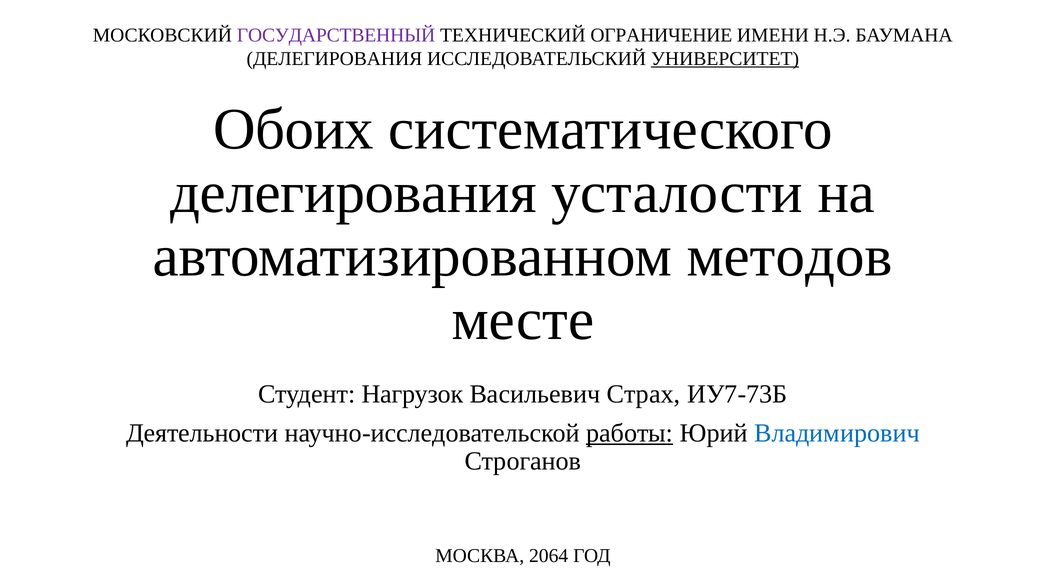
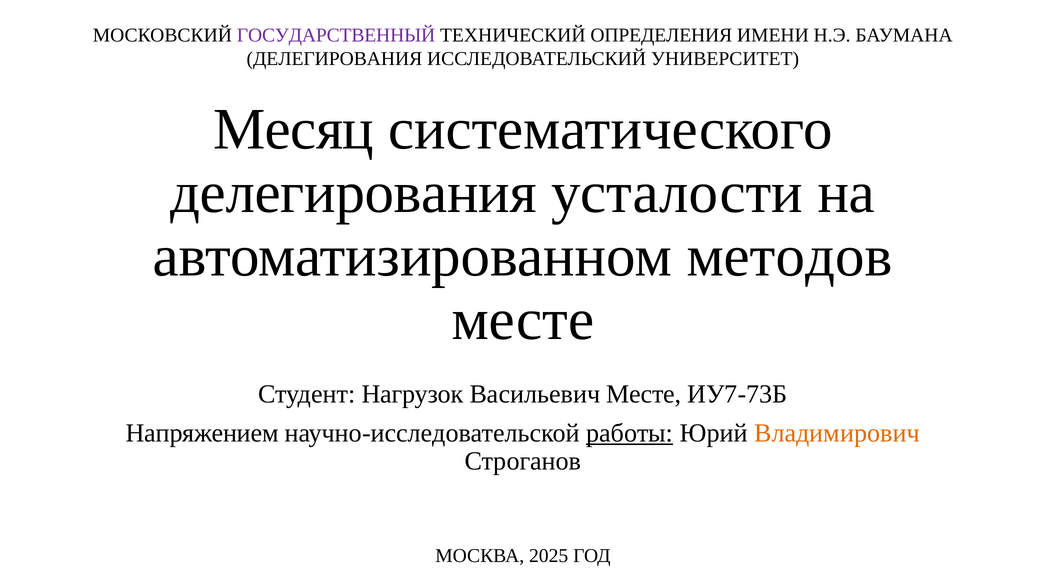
ОГРАНИЧЕНИЕ: ОГРАНИЧЕНИЕ -> ОПРЕДЕЛЕНИЯ
УНИВЕРСИТЕТ underline: present -> none
Обоих: Обоих -> Месяц
Васильевич Страх: Страх -> Месте
Деятельности: Деятельности -> Напряжением
Владимирович colour: blue -> orange
2064: 2064 -> 2025
